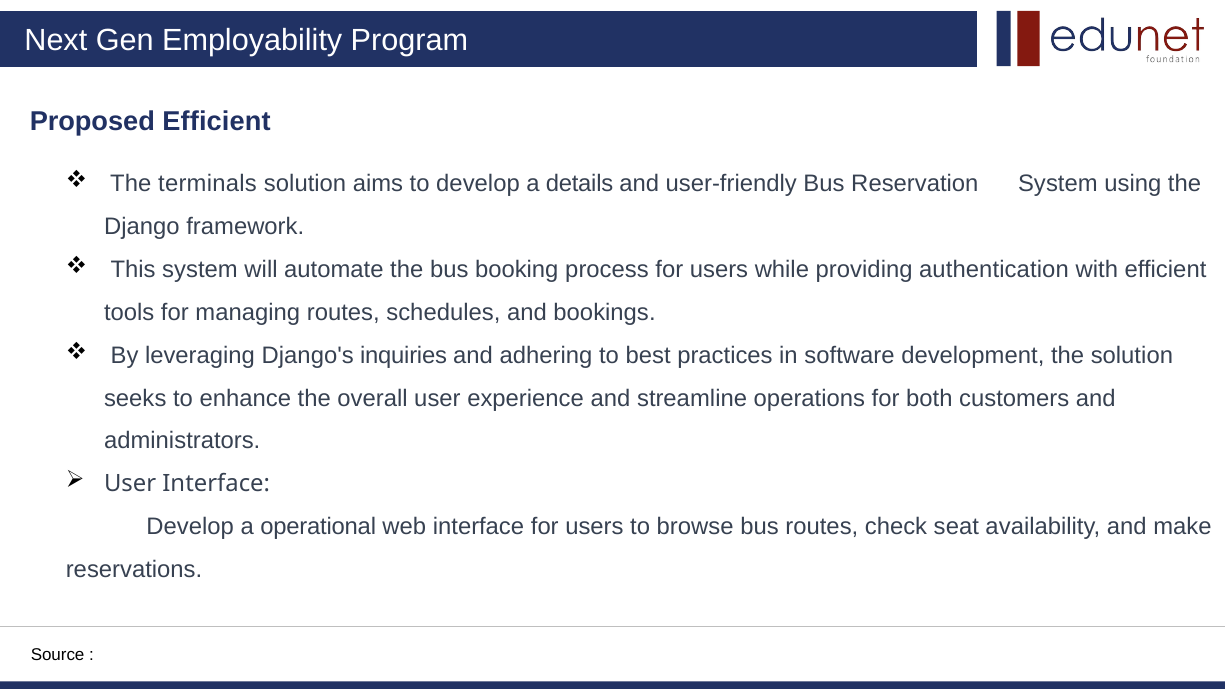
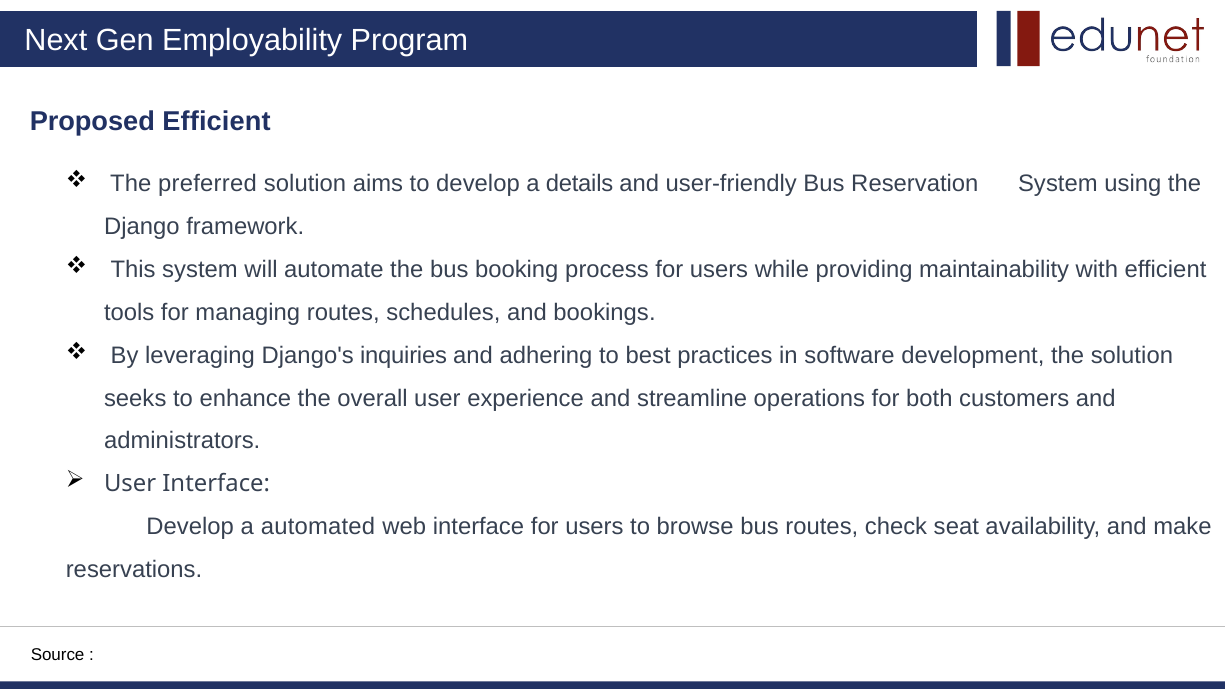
terminals: terminals -> preferred
authentication: authentication -> maintainability
operational: operational -> automated
